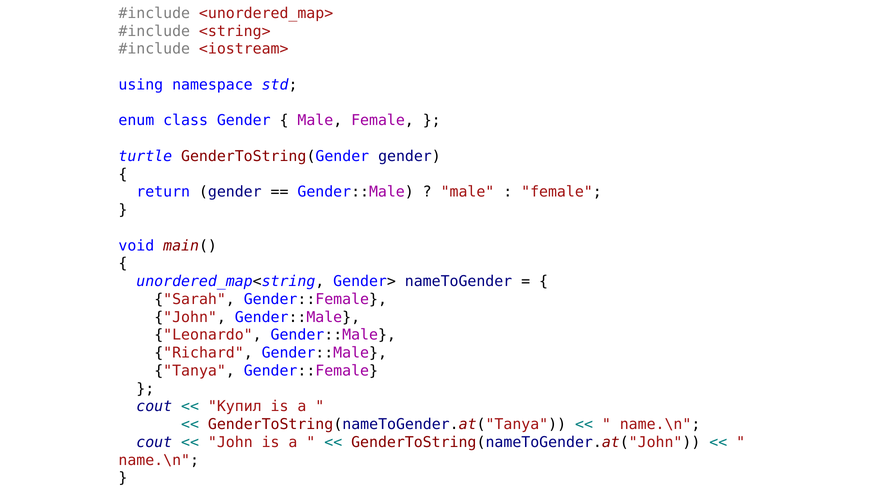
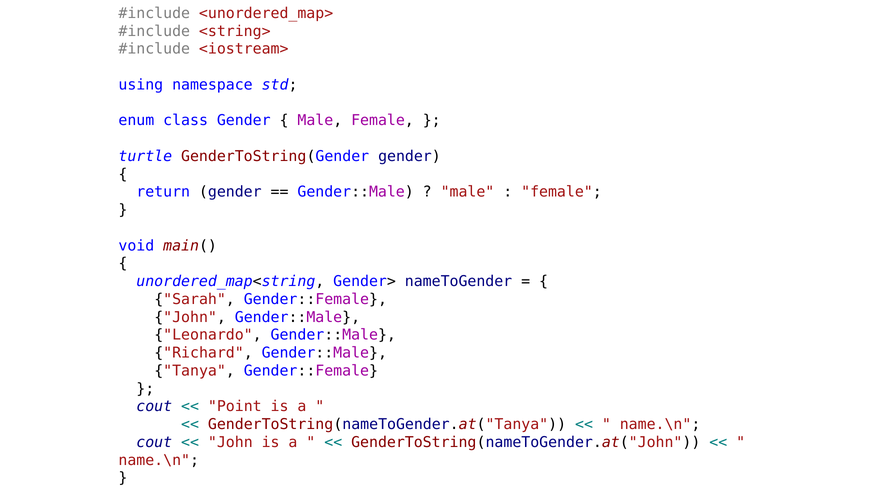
Купил: Купил -> Point
